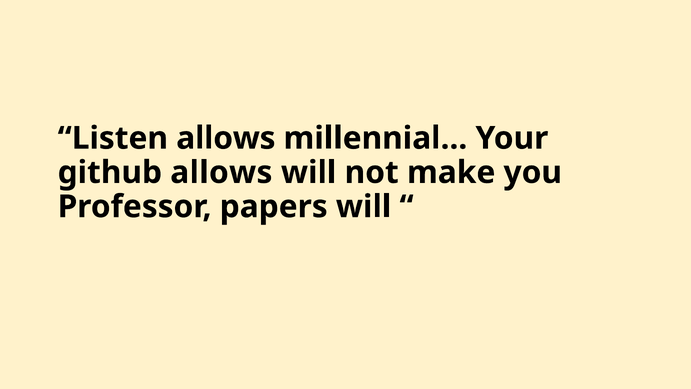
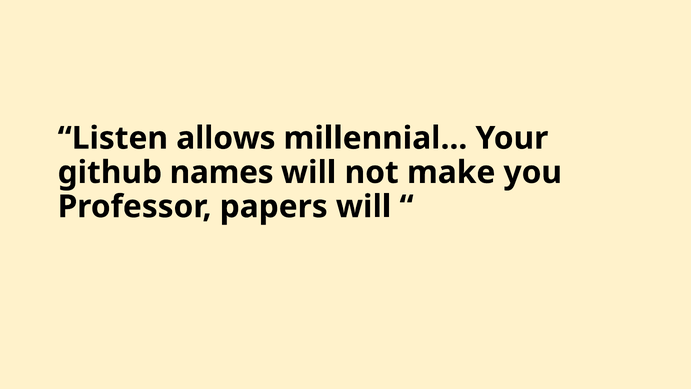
github allows: allows -> names
